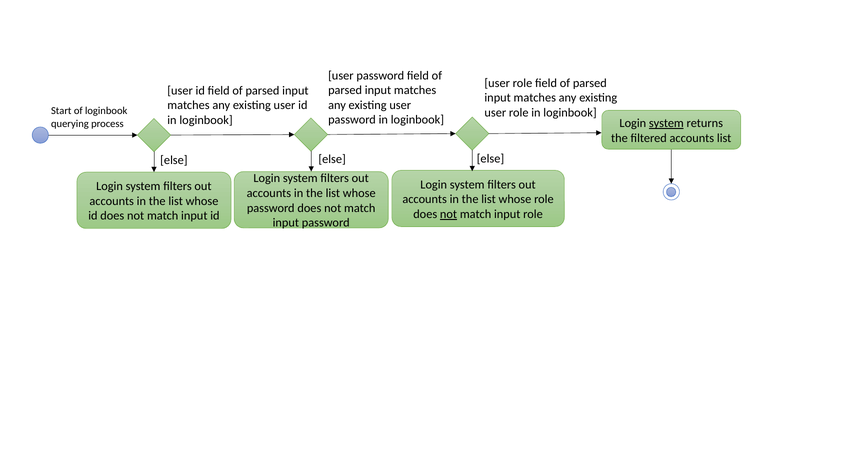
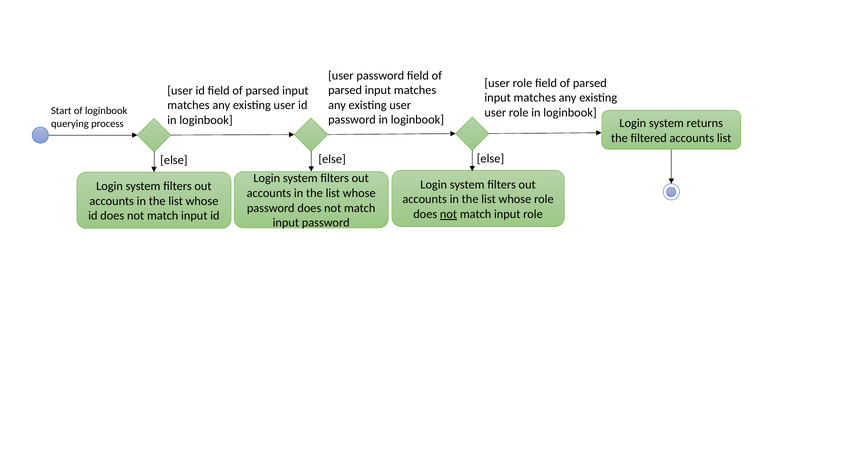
system at (666, 123) underline: present -> none
